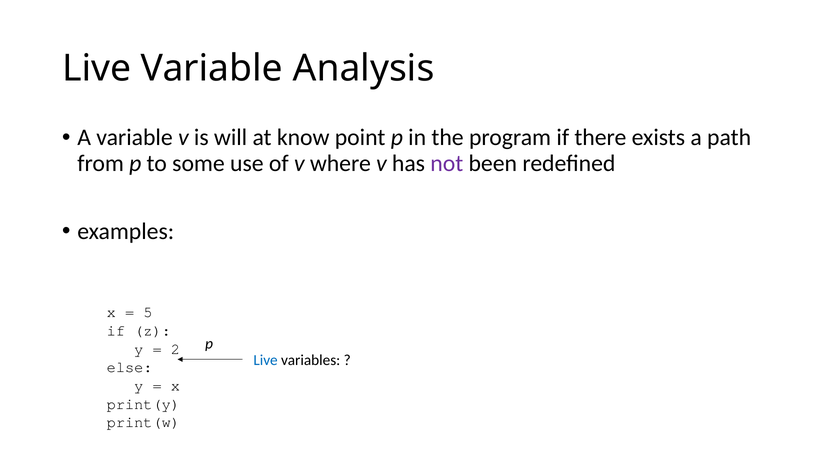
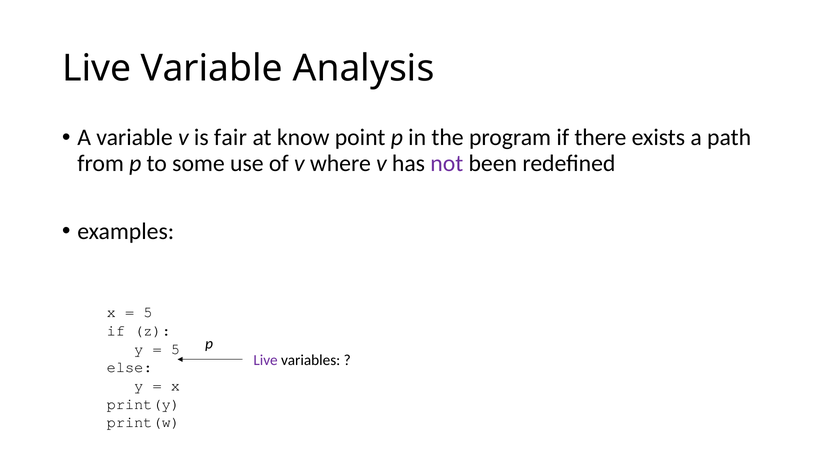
will: will -> fair
2 at (175, 349): 2 -> 5
Live at (266, 360) colour: blue -> purple
